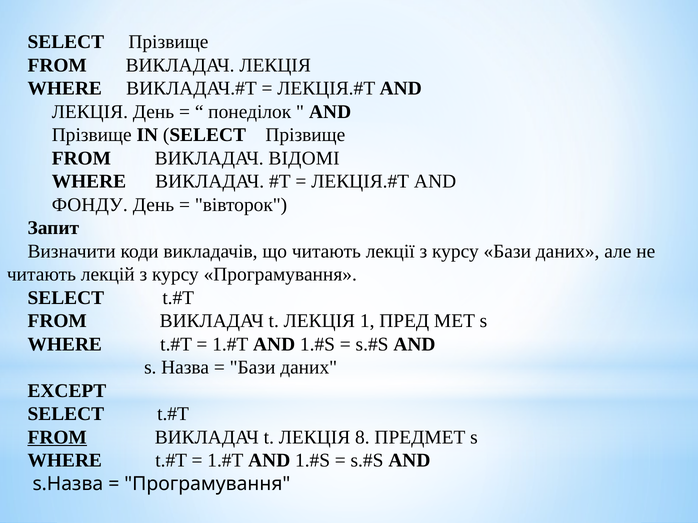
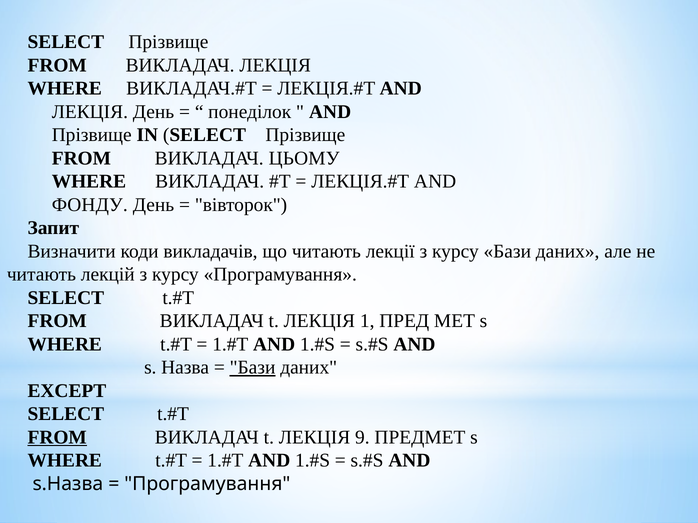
ВІДОМІ: ВІДОМІ -> ЦЬОМУ
Бази at (253, 368) underline: none -> present
8: 8 -> 9
